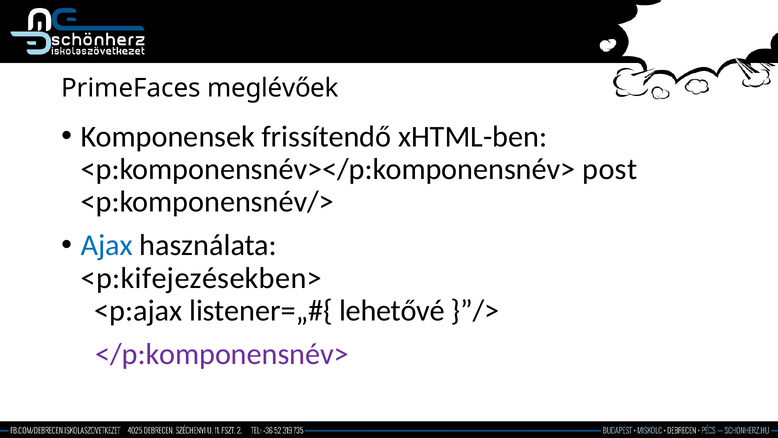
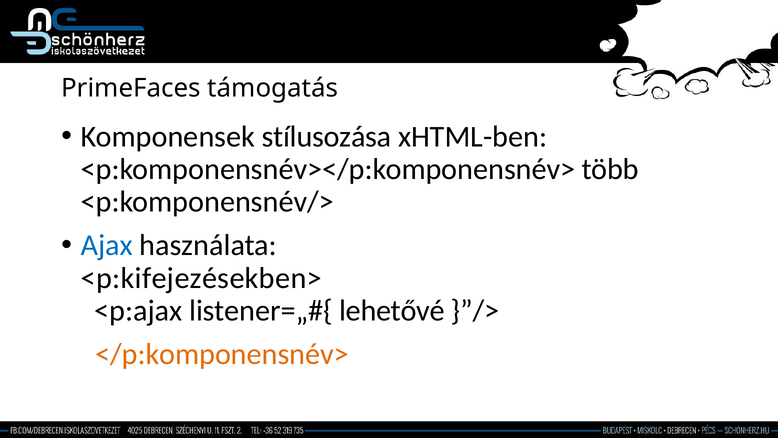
meglévőek: meglévőek -> támogatás
frissítendő: frissítendő -> stílusozása
post: post -> több
</p:komponensnév> colour: purple -> orange
